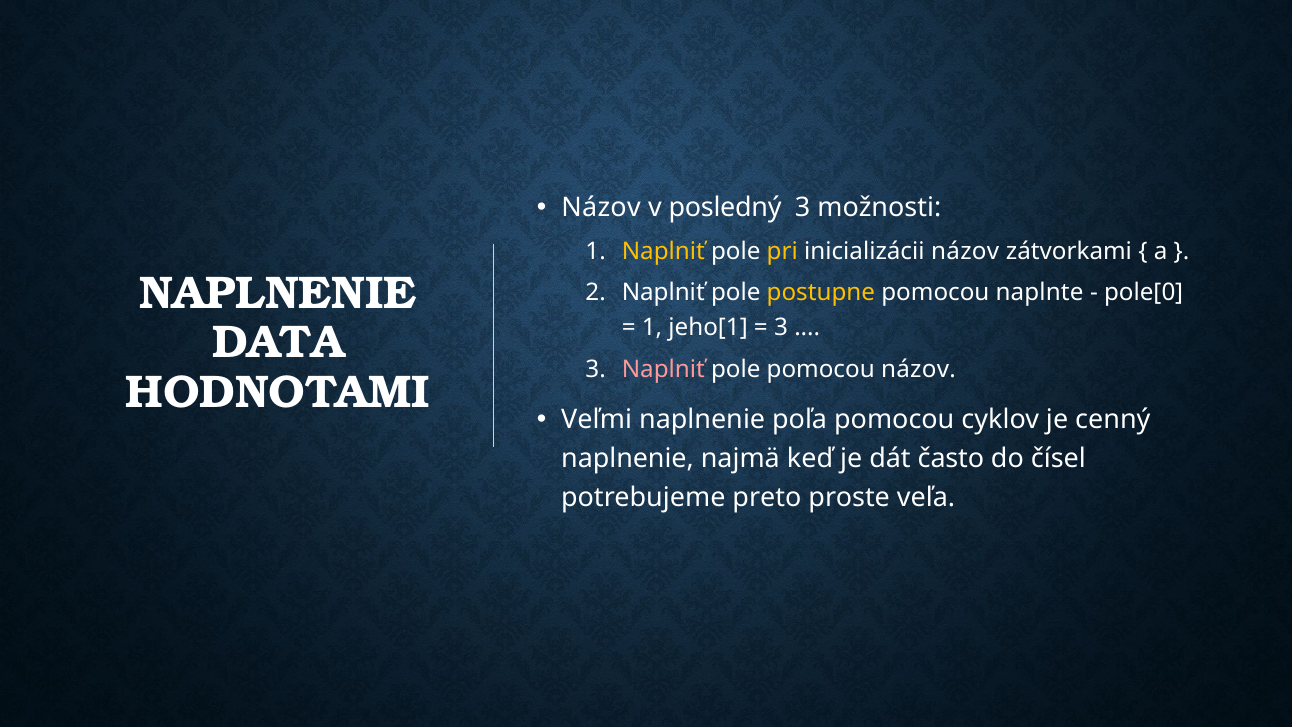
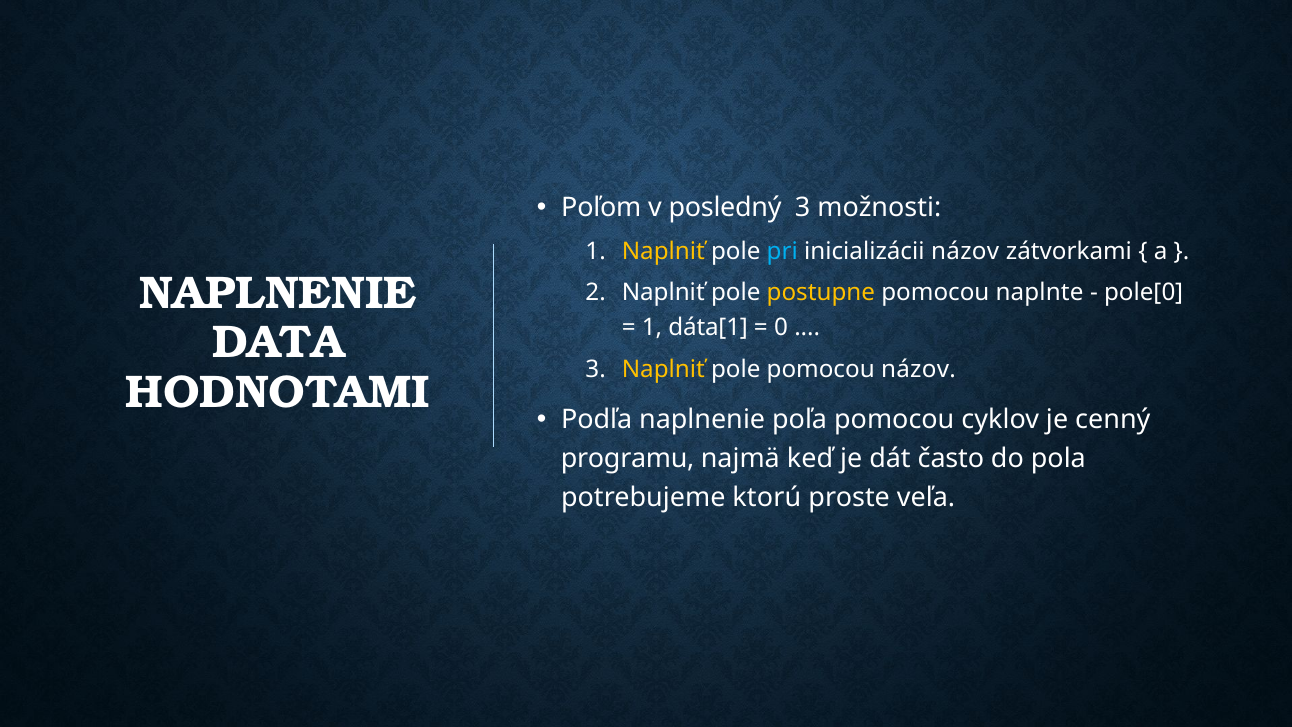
Názov at (601, 208): Názov -> Poľom
pri colour: yellow -> light blue
jeho[1: jeho[1 -> dáta[1
3 at (781, 327): 3 -> 0
Naplniť at (663, 369) colour: pink -> yellow
Veľmi: Veľmi -> Podľa
naplnenie at (628, 459): naplnenie -> programu
čísel: čísel -> pola
preto: preto -> ktorú
